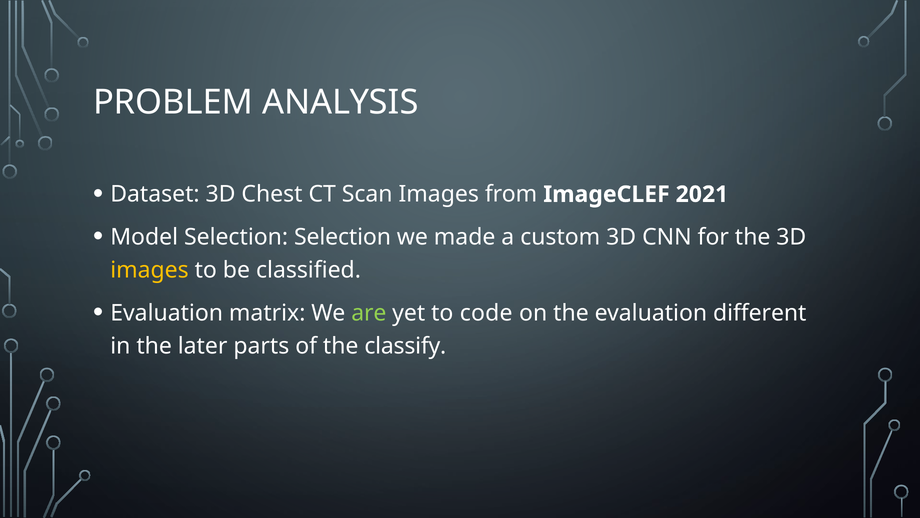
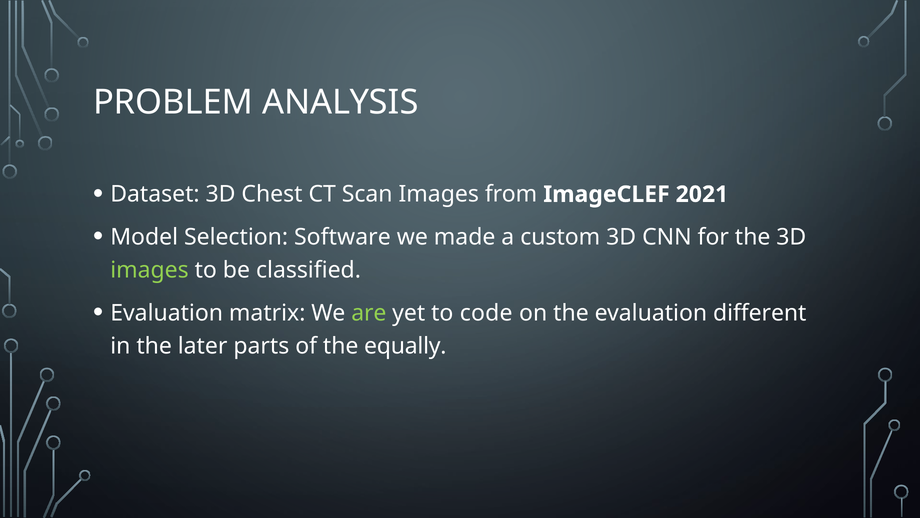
Selection Selection: Selection -> Software
images at (150, 270) colour: yellow -> light green
classify: classify -> equally
